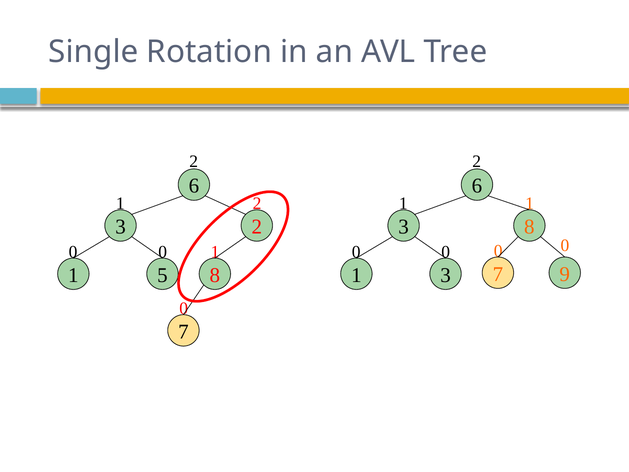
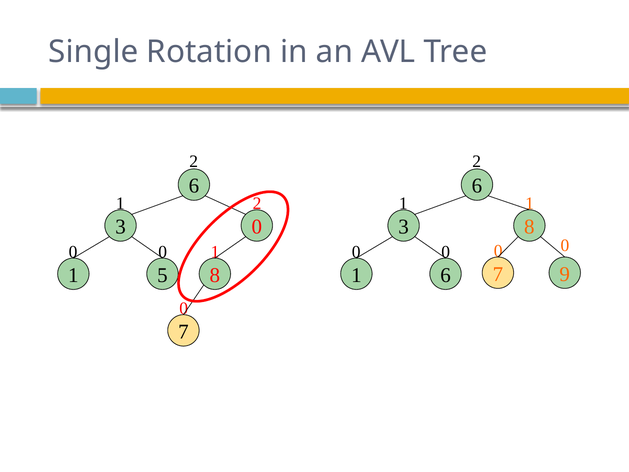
3 2: 2 -> 0
1 3: 3 -> 6
